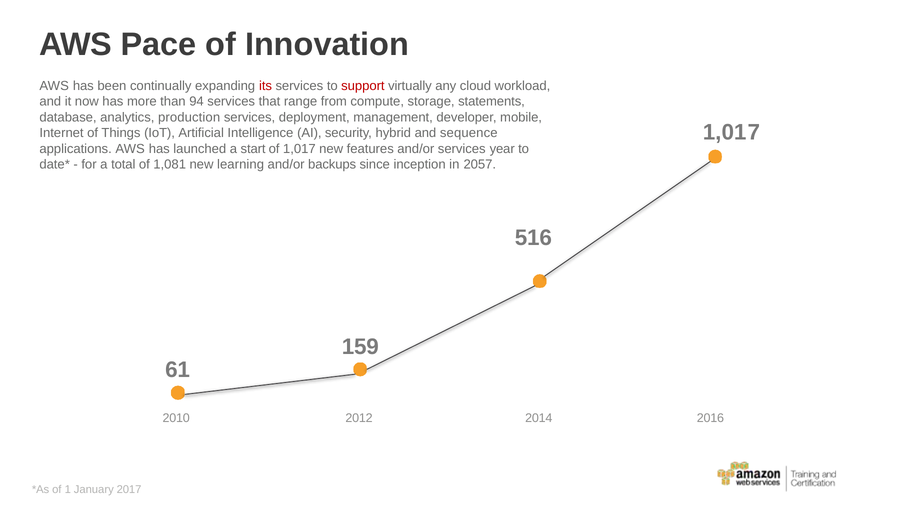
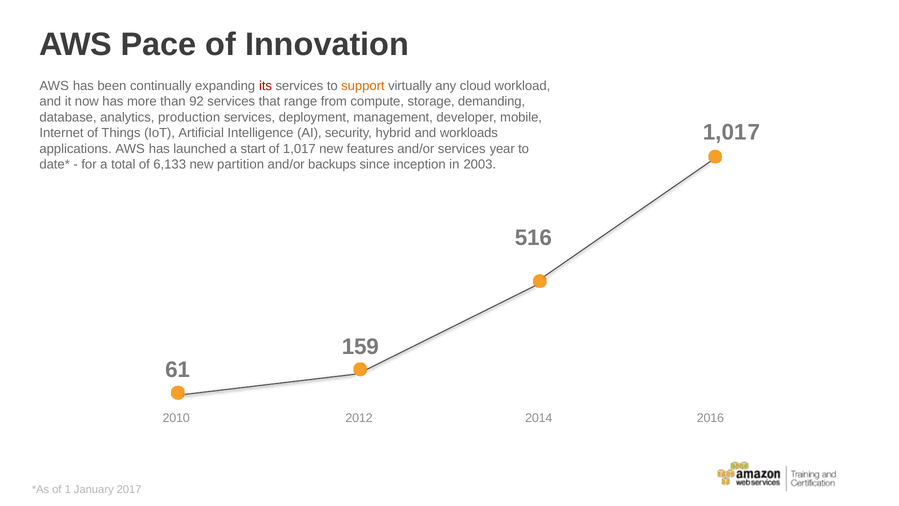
support colour: red -> orange
94: 94 -> 92
statements: statements -> demanding
sequence: sequence -> workloads
1,081: 1,081 -> 6,133
learning: learning -> partition
2057: 2057 -> 2003
